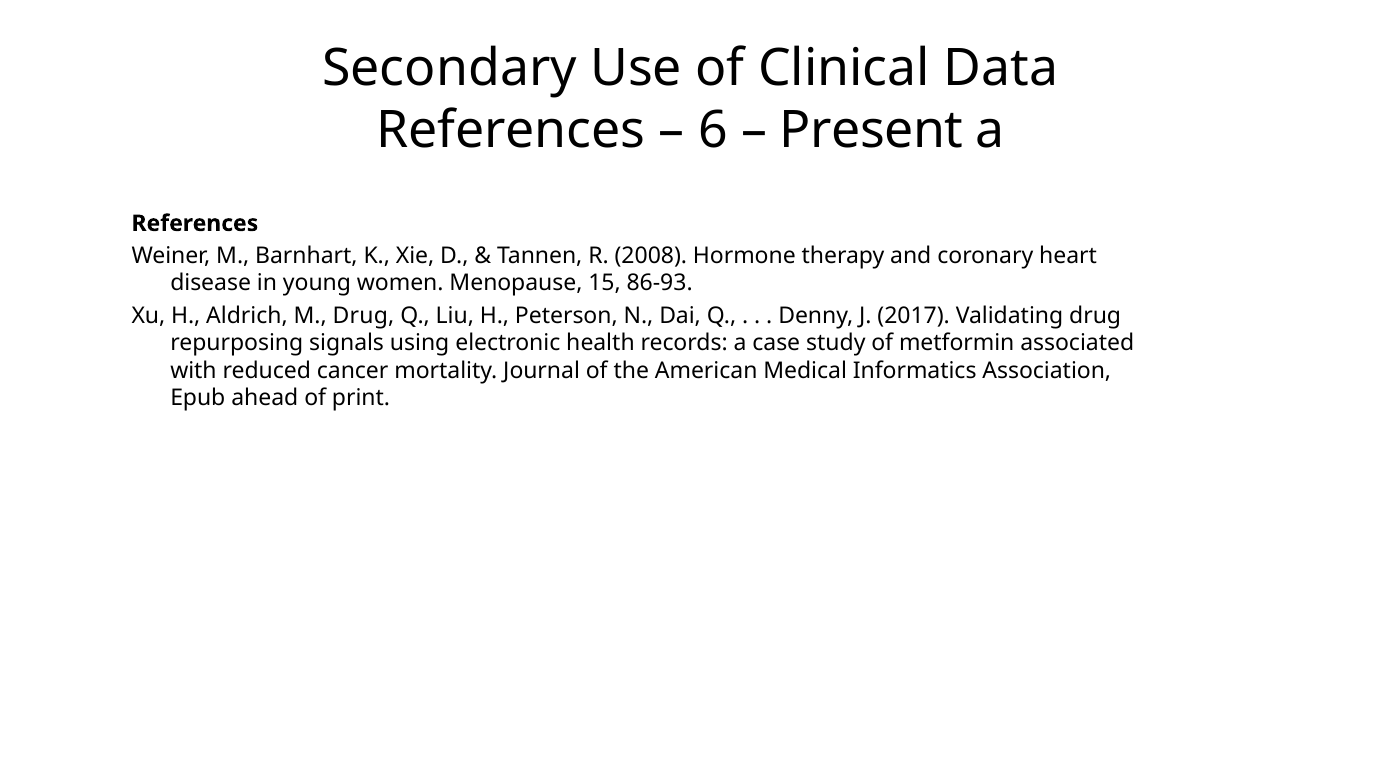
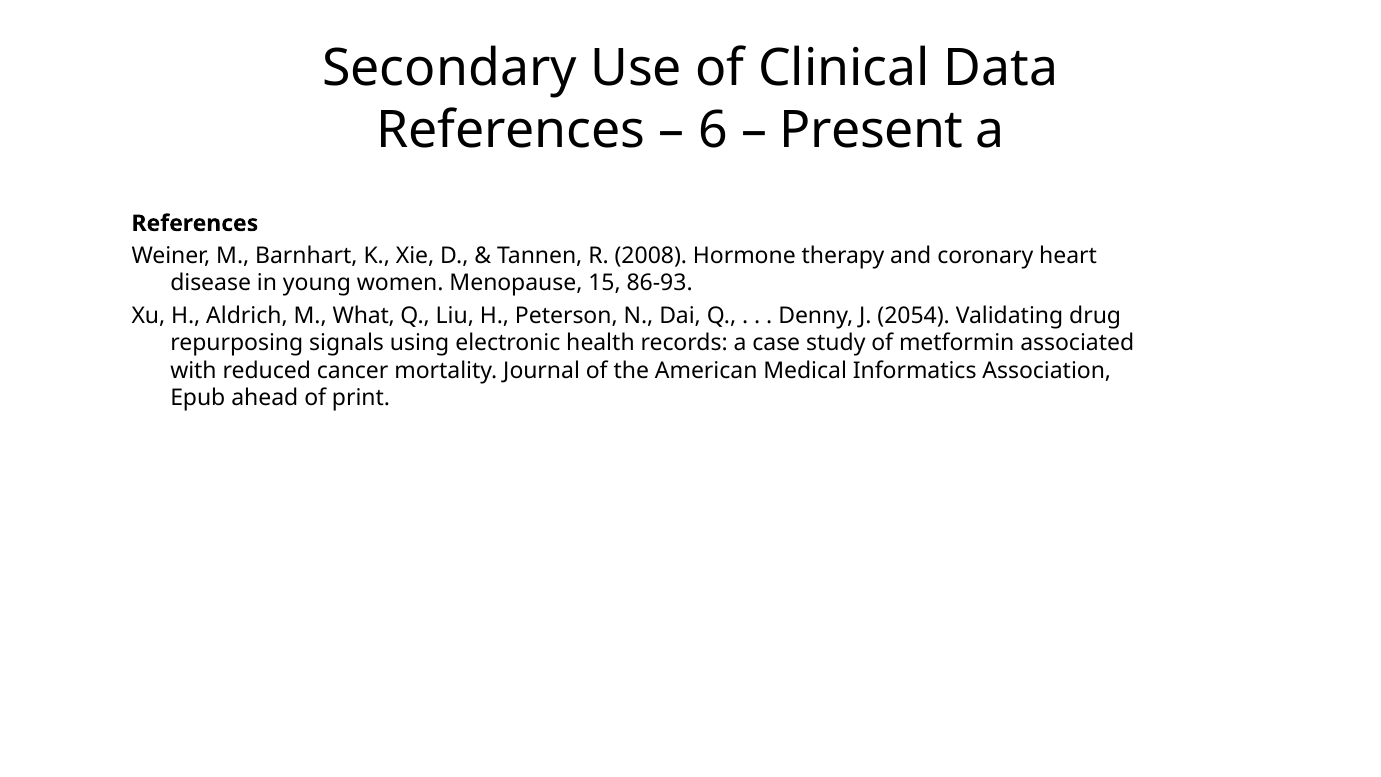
M Drug: Drug -> What
2017: 2017 -> 2054
